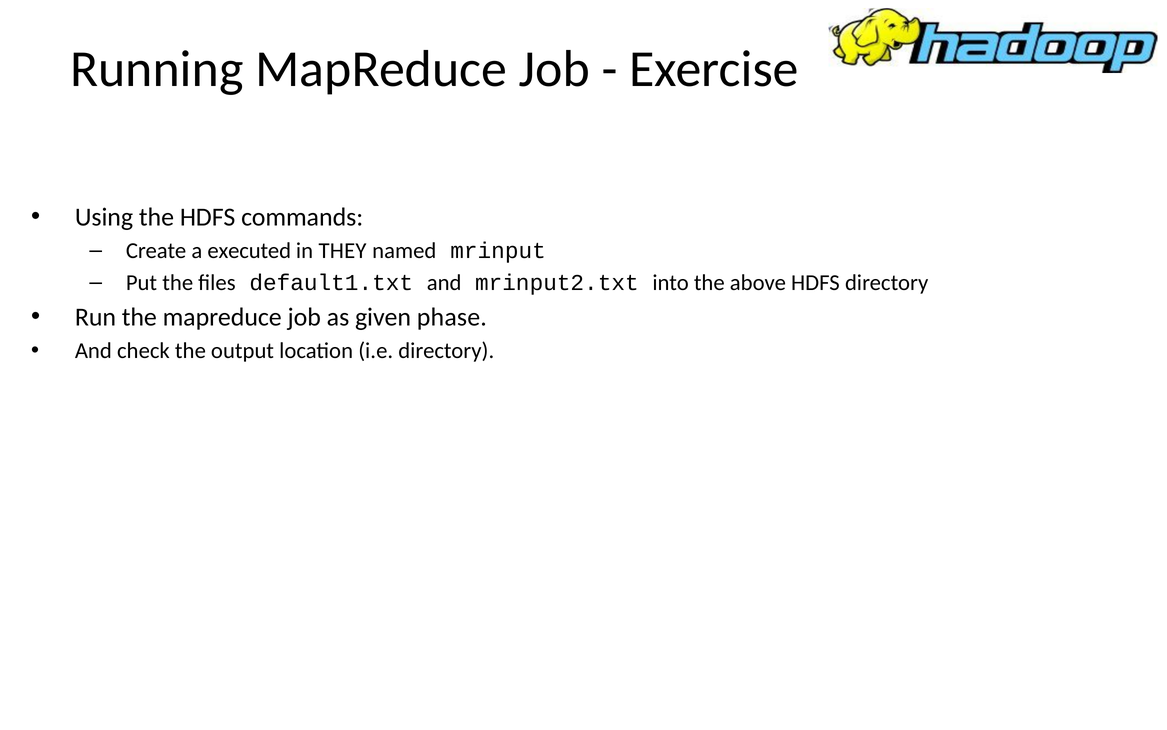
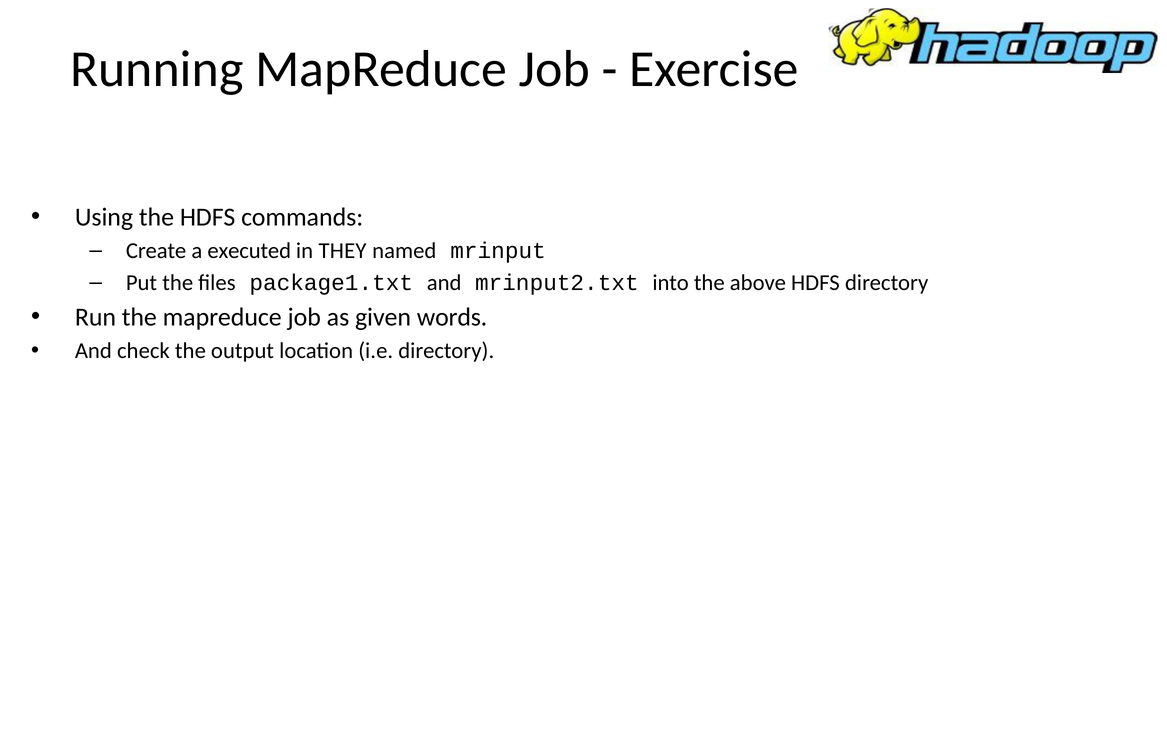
default1.txt: default1.txt -> package1.txt
phase: phase -> words
